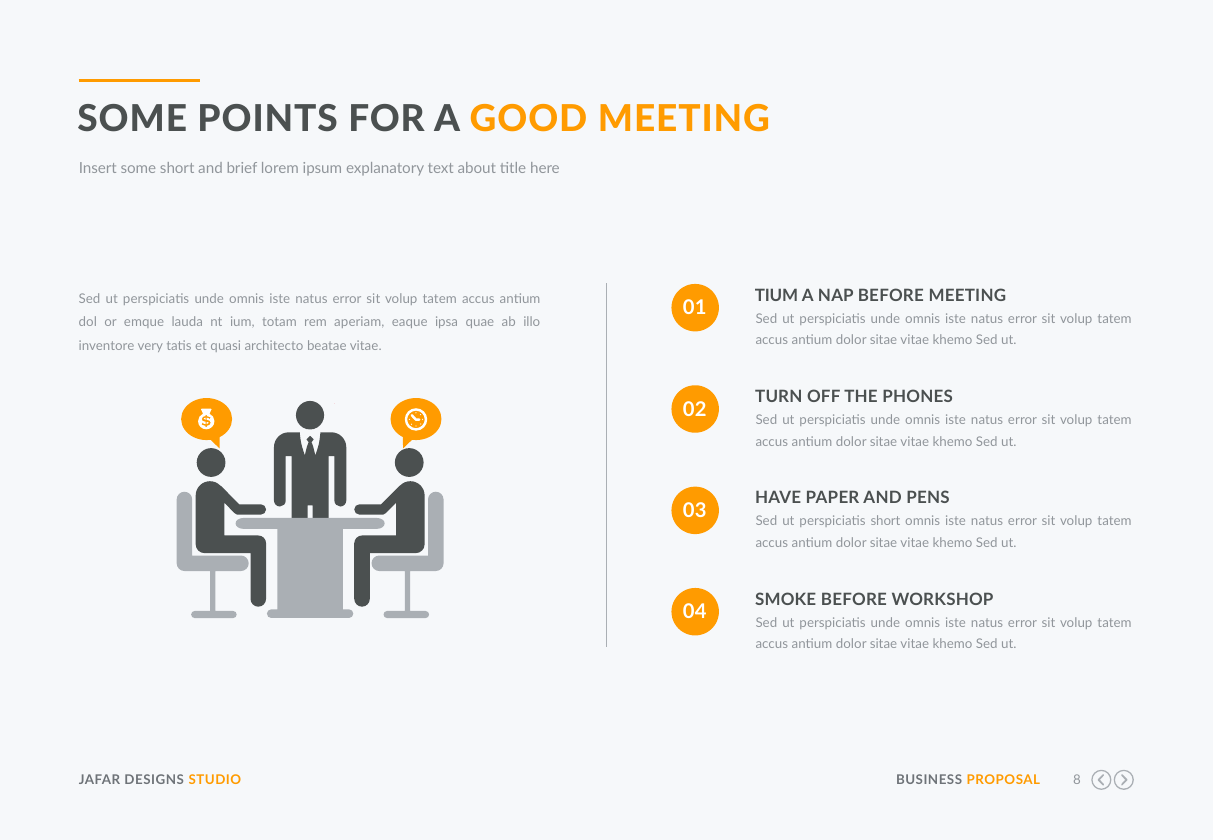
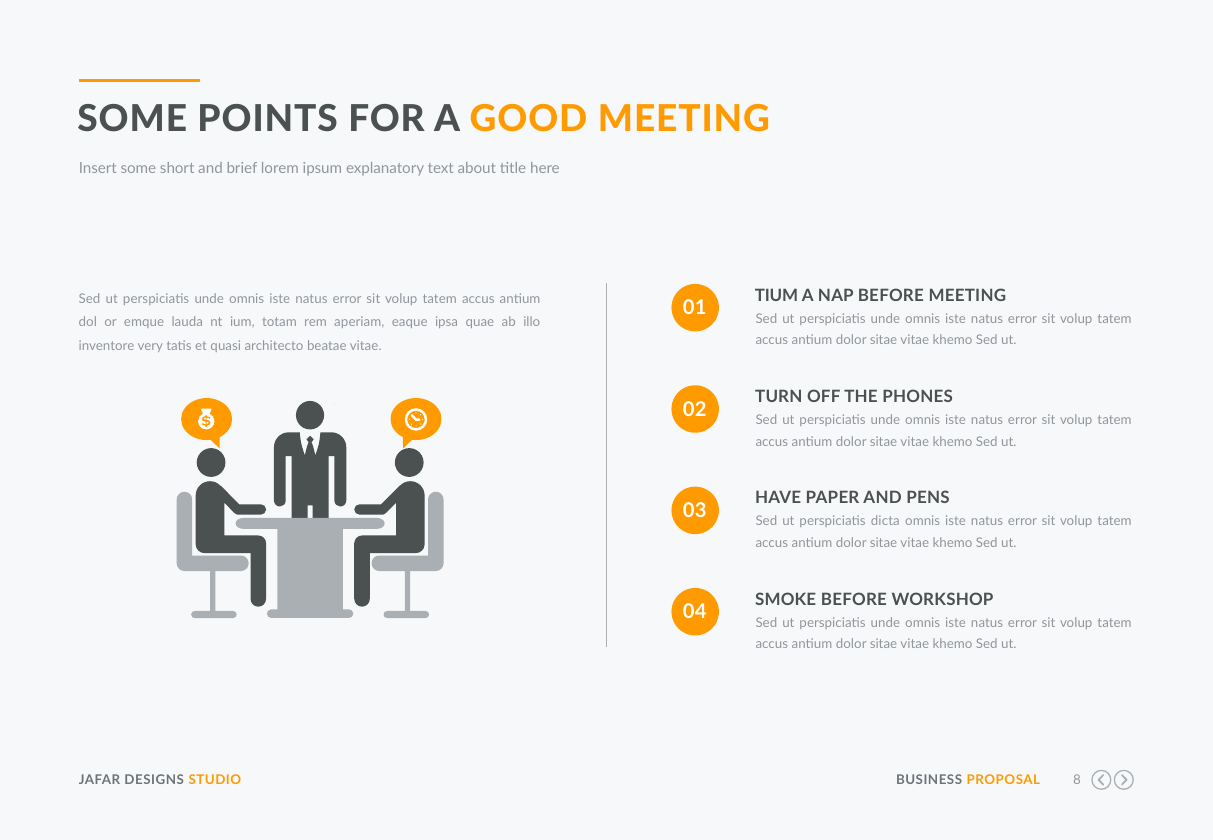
perspiciatis short: short -> dicta
